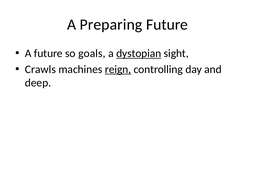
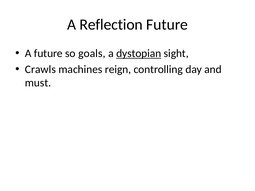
Preparing: Preparing -> Reflection
reign underline: present -> none
deep: deep -> must
